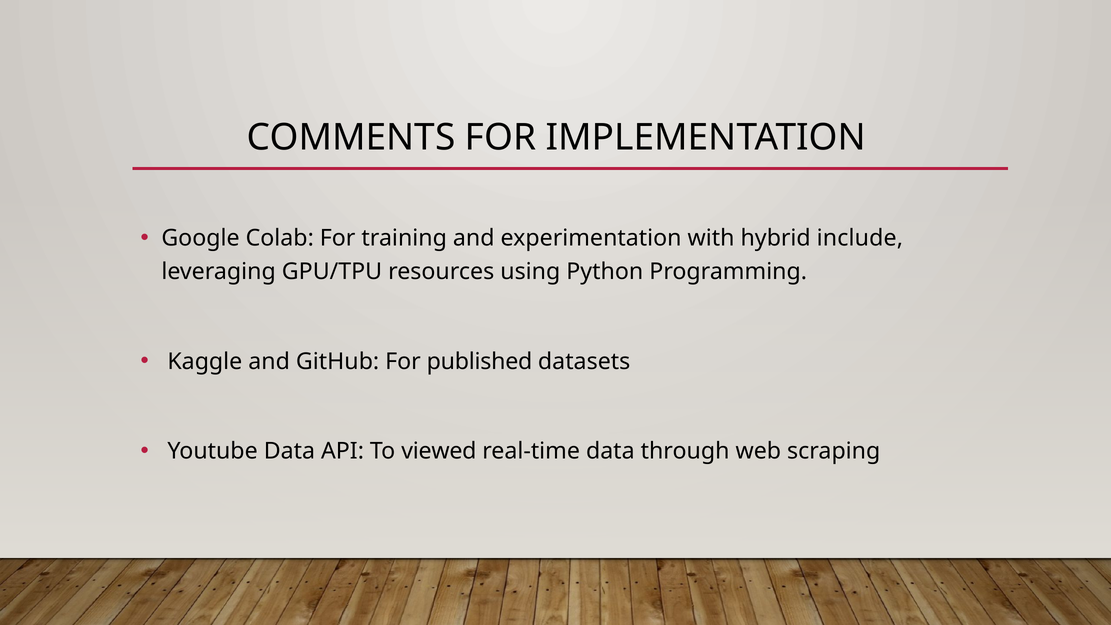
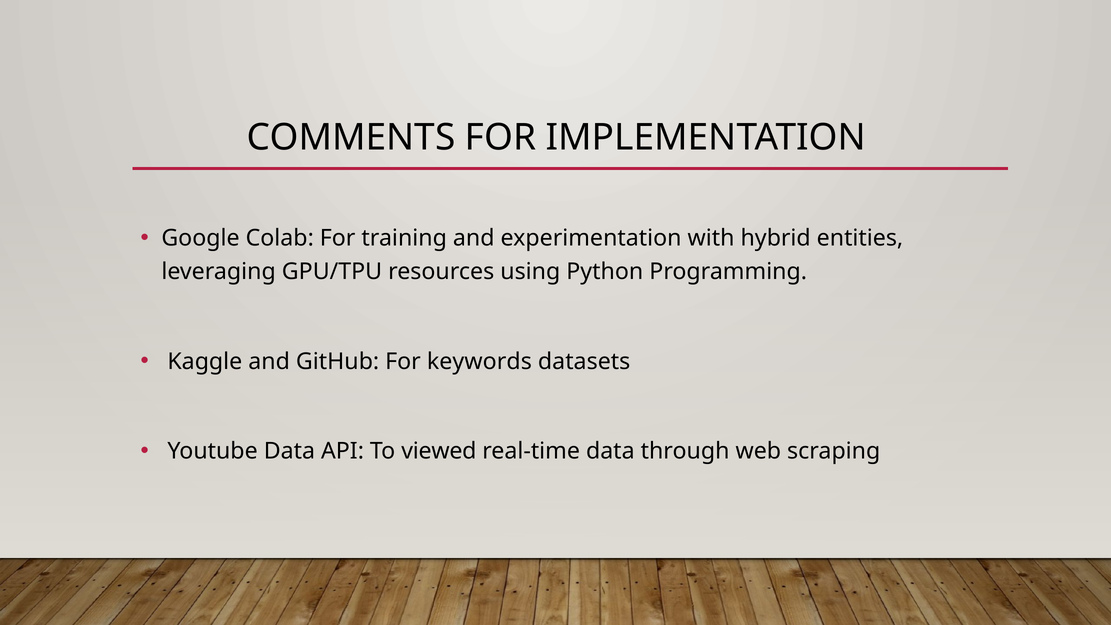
include: include -> entities
published: published -> keywords
